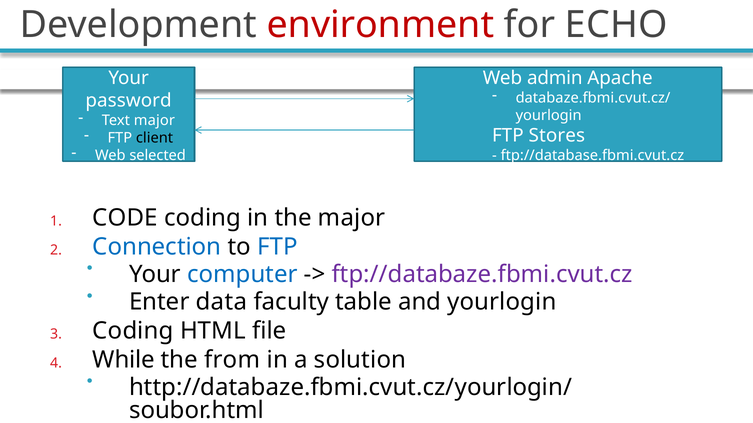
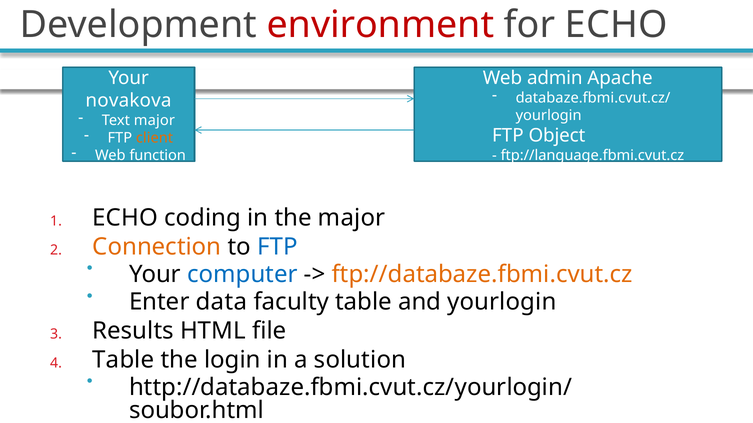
password: password -> novakova
client colour: black -> orange
Stores: Stores -> Object
selected: selected -> function
ftp://database.fbmi.cvut.cz: ftp://database.fbmi.cvut.cz -> ftp://language.fbmi.cvut.cz
CODE at (125, 218): CODE -> ECHO
Connection colour: blue -> orange
ftp://databaze.fbmi.cvut.cz colour: purple -> orange
Coding at (133, 331): Coding -> Results
While at (124, 360): While -> Table
from: from -> login
